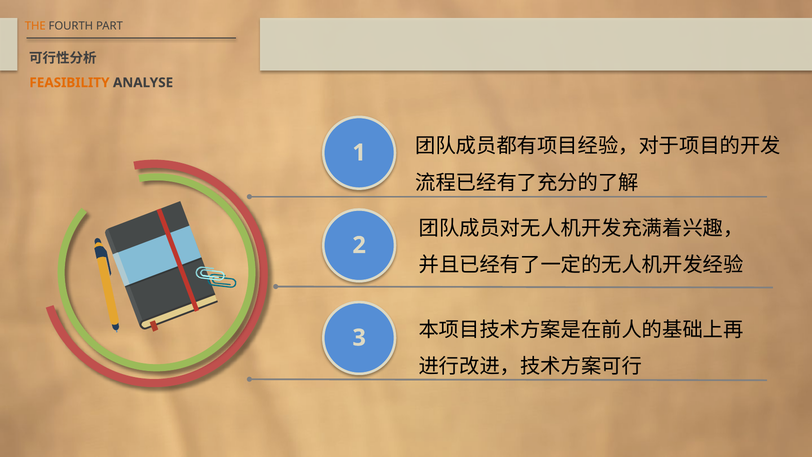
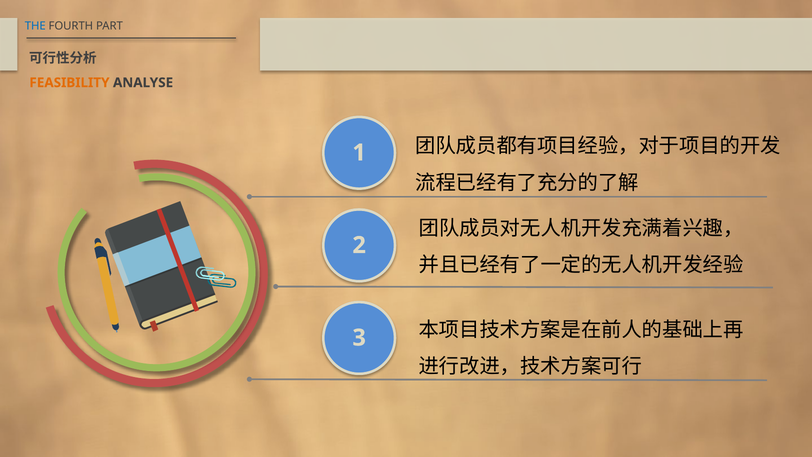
THE colour: orange -> blue
